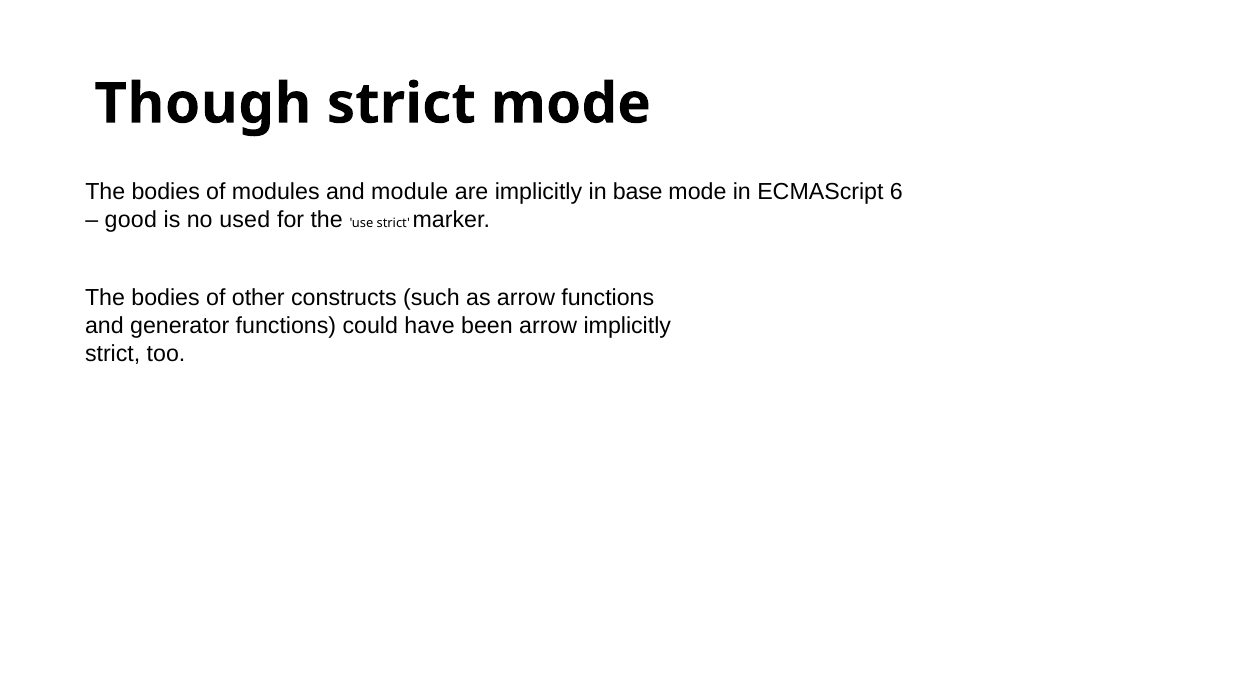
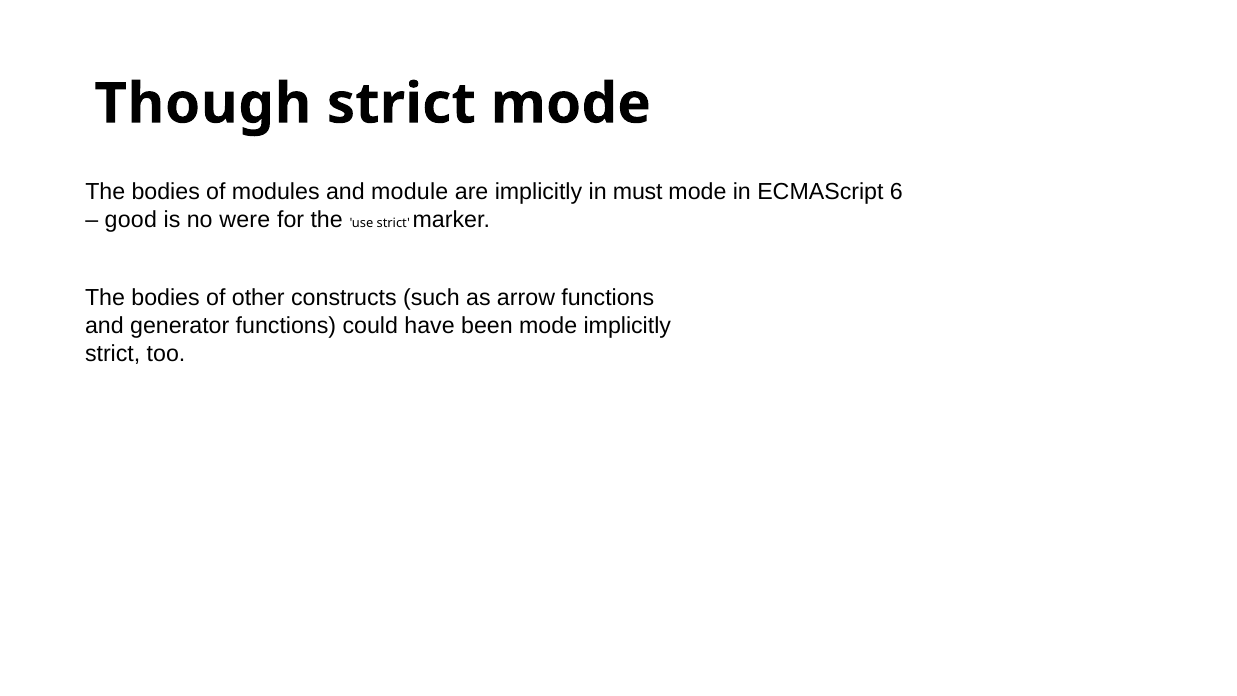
base: base -> must
used: used -> were
been arrow: arrow -> mode
